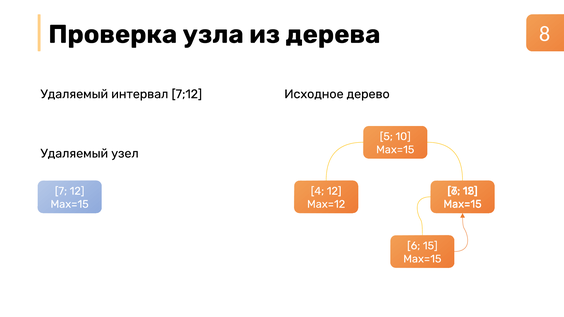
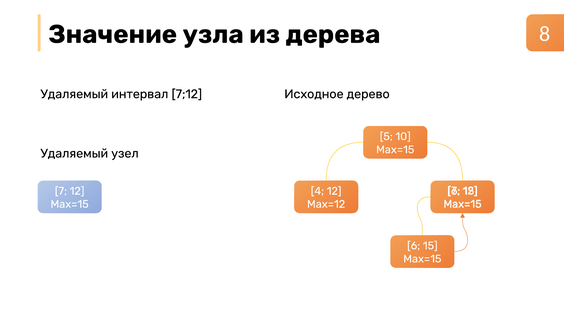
Проверка: Проверка -> Значение
